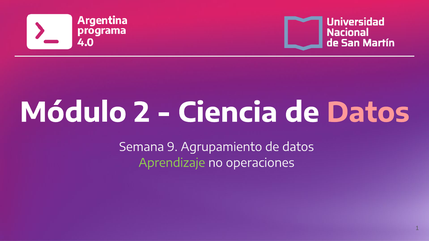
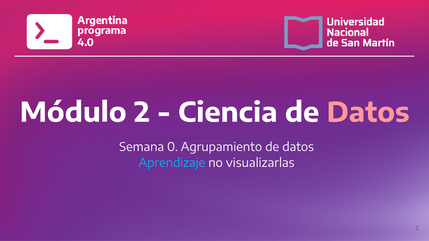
9: 9 -> 0
Aprendizaje colour: light green -> light blue
operaciones: operaciones -> visualizarlas
